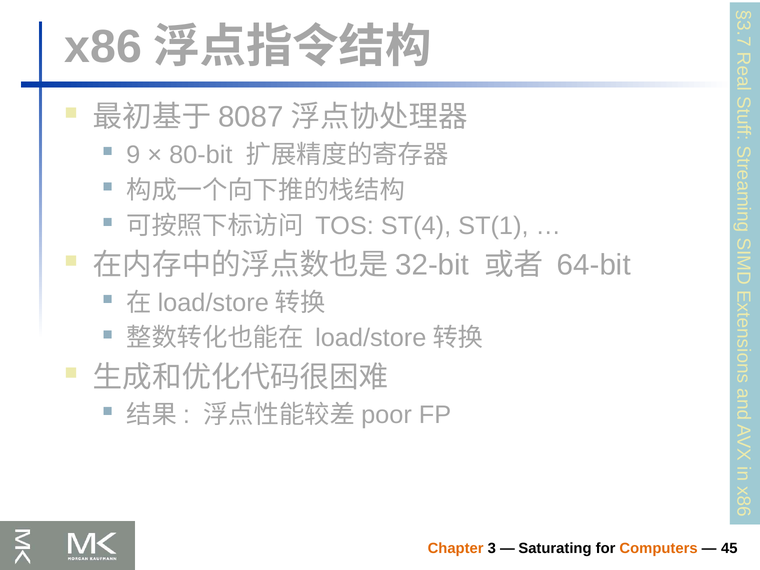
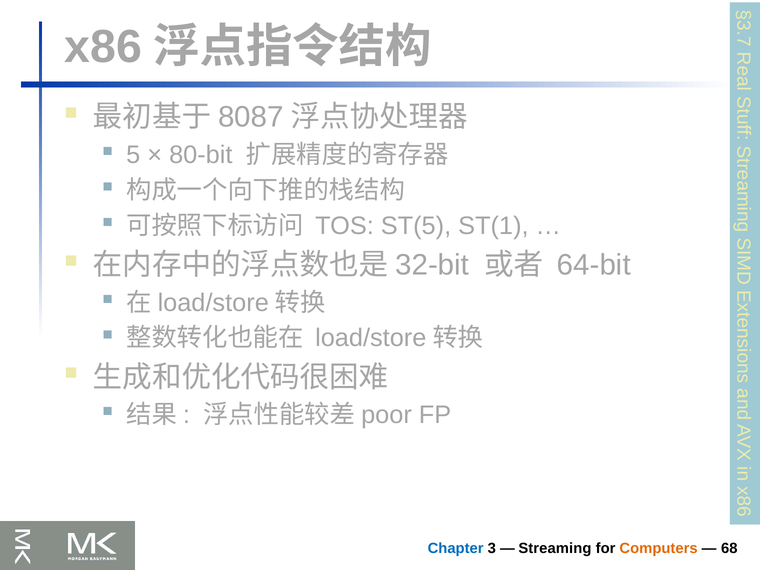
9: 9 -> 5
ST(4: ST(4 -> ST(5
Chapter colour: orange -> blue
Saturating: Saturating -> Streaming
45: 45 -> 68
